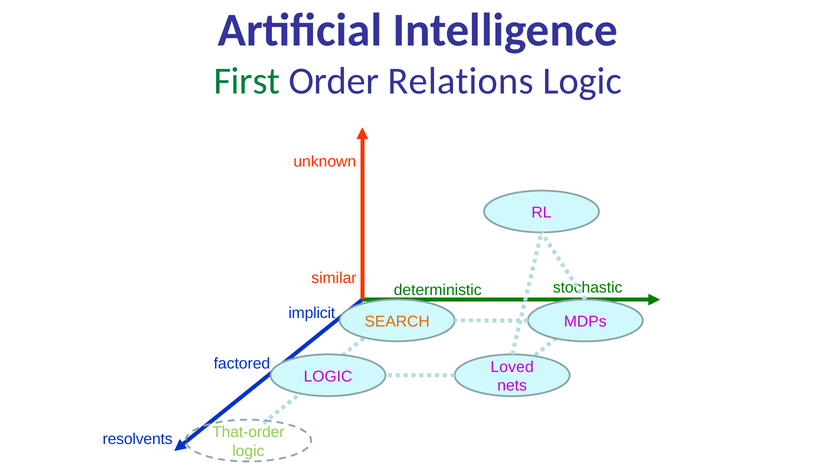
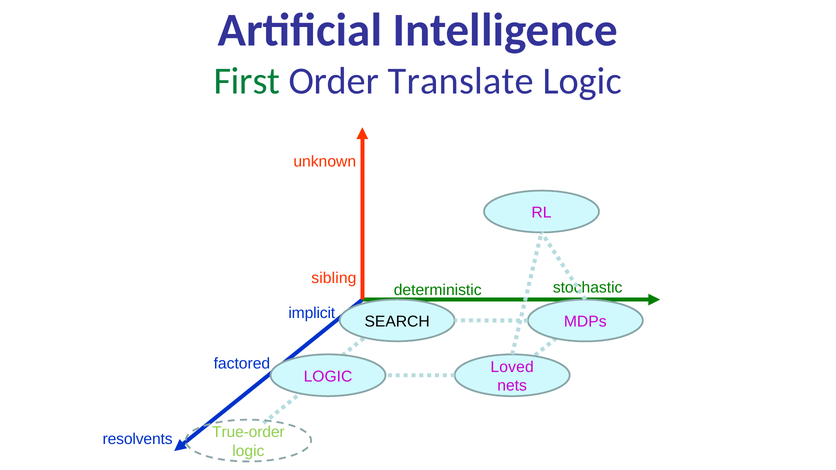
Relations: Relations -> Translate
similar: similar -> sibling
SEARCH colour: orange -> black
That-order: That-order -> True-order
